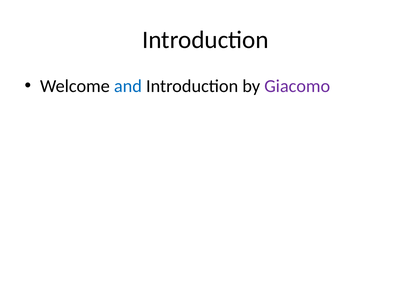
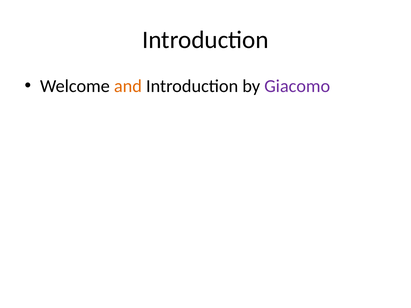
and colour: blue -> orange
